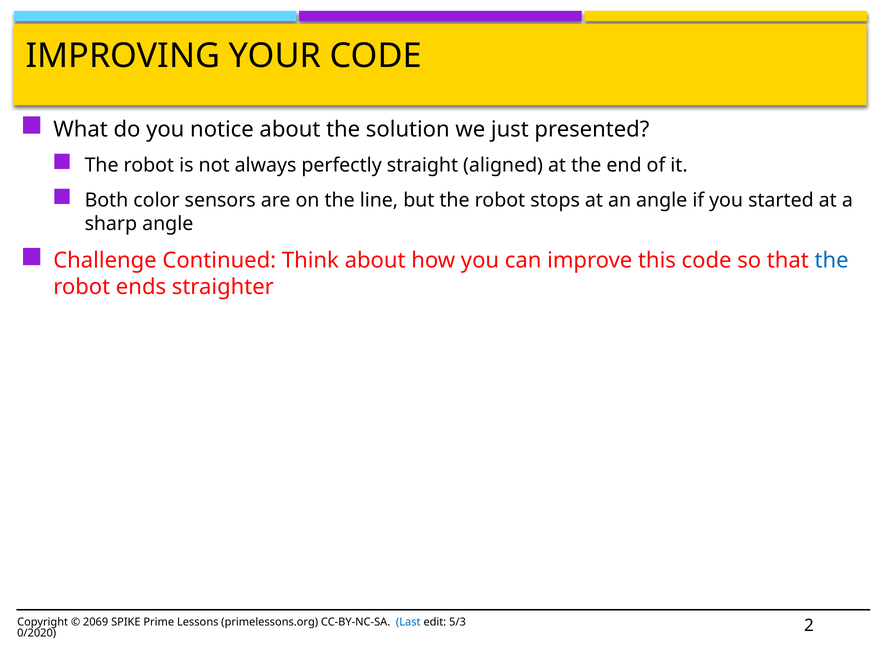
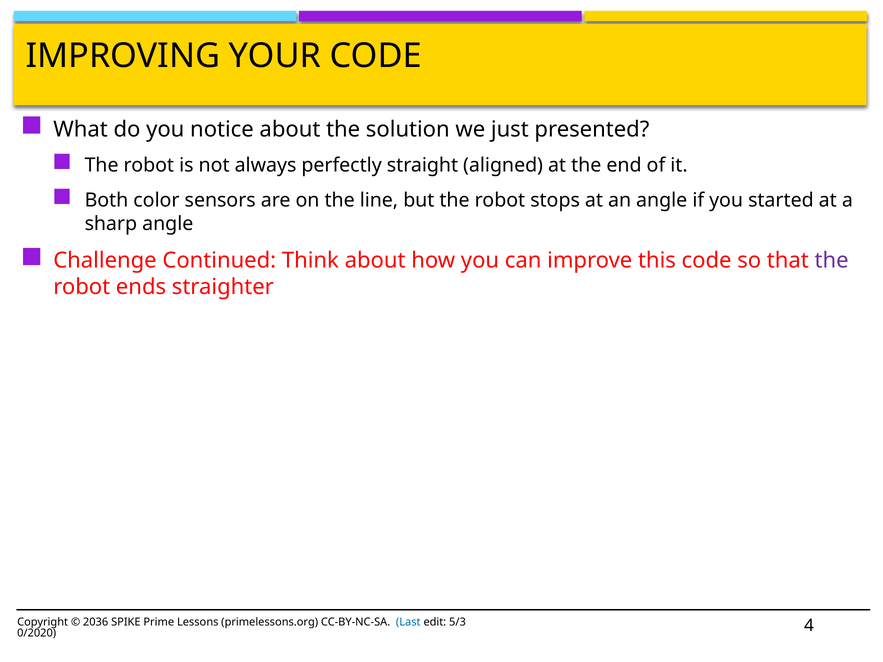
the at (832, 261) colour: blue -> purple
2069: 2069 -> 2036
2: 2 -> 4
